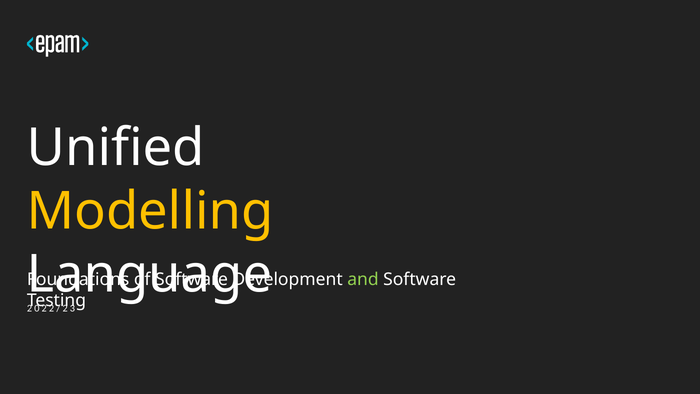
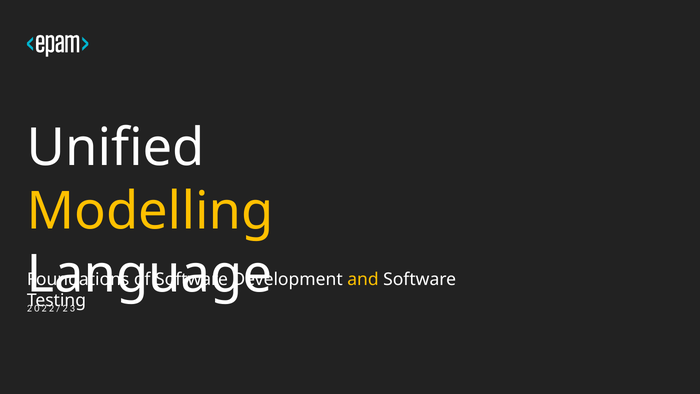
and colour: light green -> yellow
